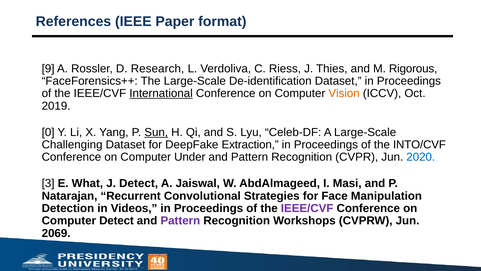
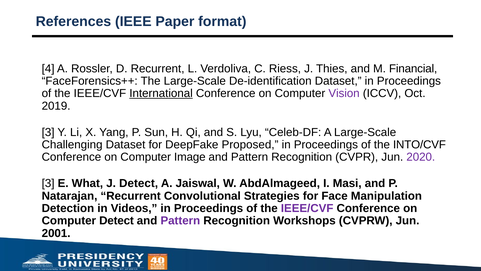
9: 9 -> 4
D Research: Research -> Recurrent
Rigorous: Rigorous -> Financial
Vision colour: orange -> purple
0 at (48, 132): 0 -> 3
Sun underline: present -> none
Extraction: Extraction -> Proposed
Under: Under -> Image
2020 colour: blue -> purple
2069: 2069 -> 2001
